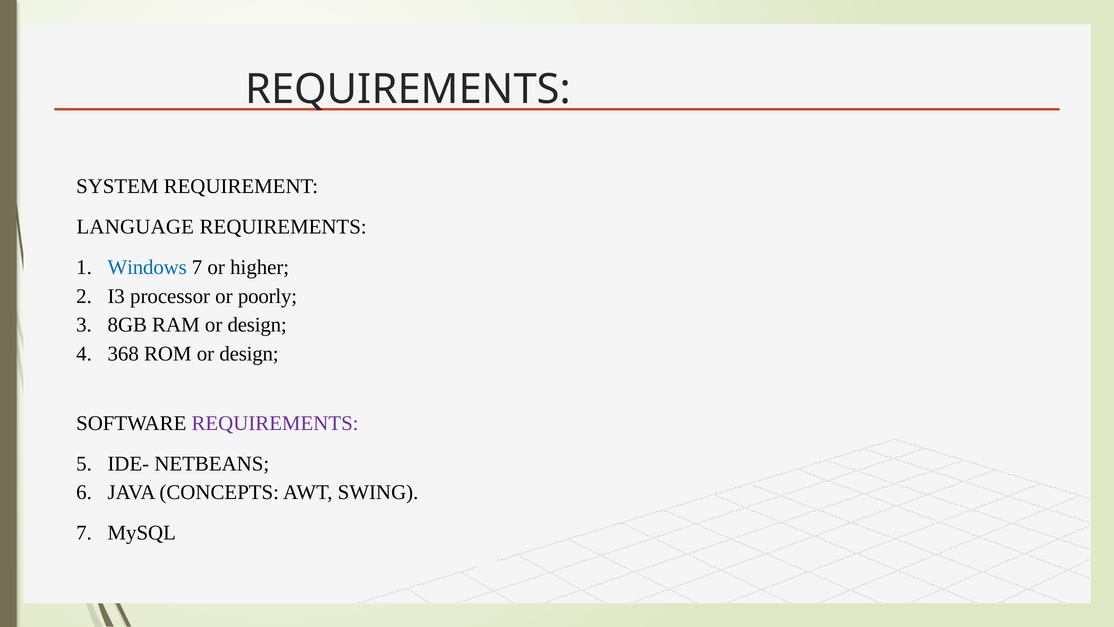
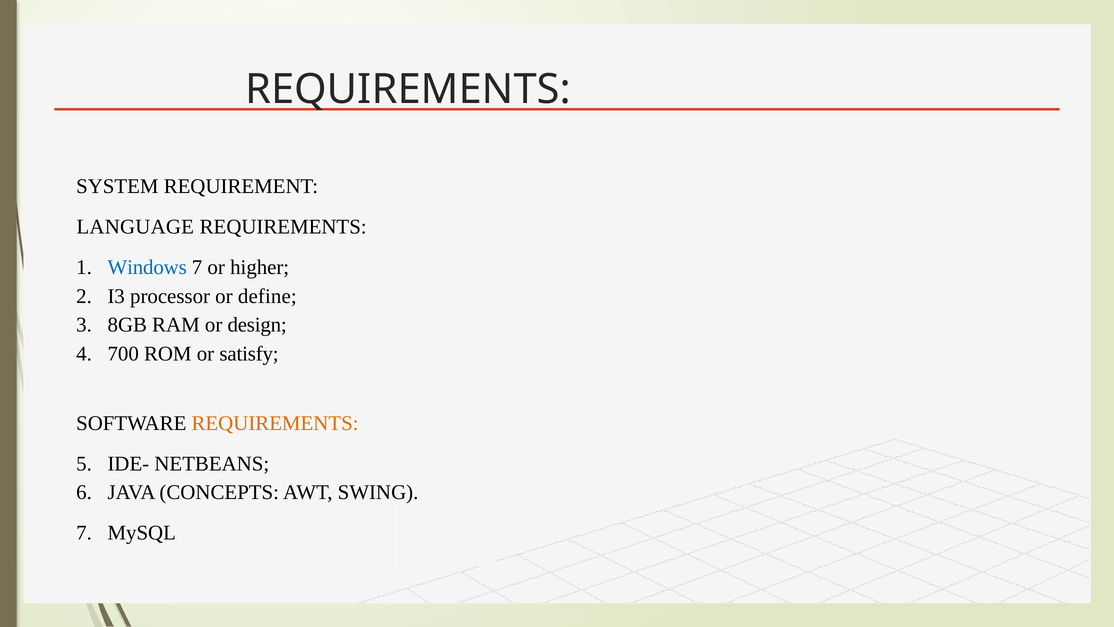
poorly: poorly -> define
368: 368 -> 700
ROM or design: design -> satisfy
REQUIREMENTS at (275, 423) colour: purple -> orange
